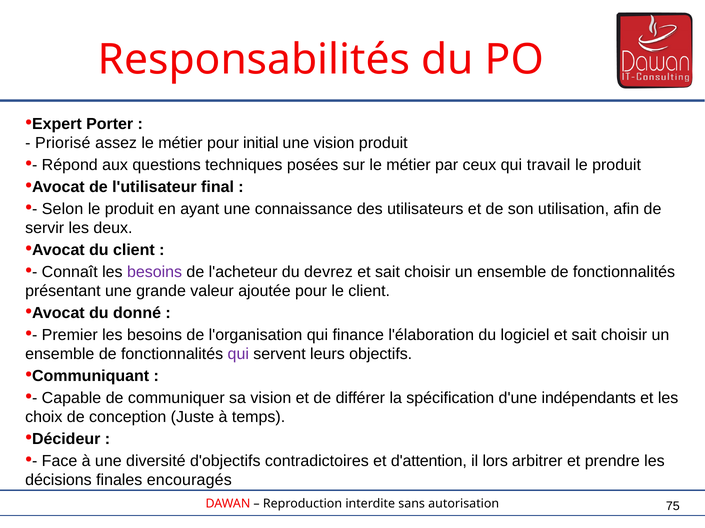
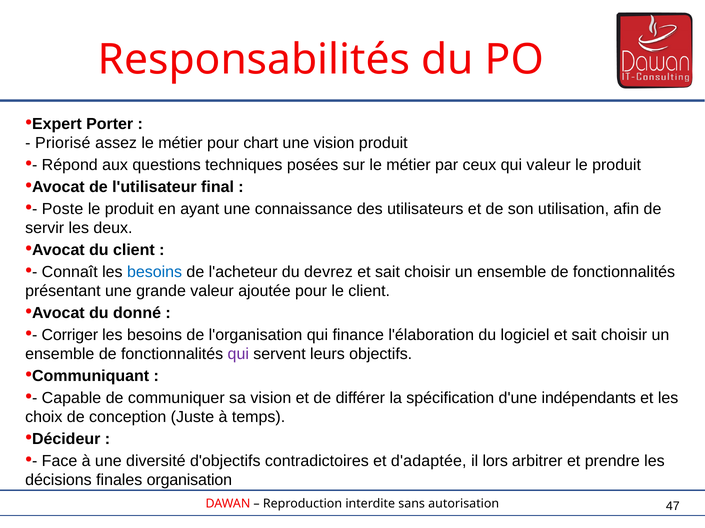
initial: initial -> chart
qui travail: travail -> valeur
Selon: Selon -> Poste
besoins at (155, 272) colour: purple -> blue
Premier: Premier -> Corriger
d'attention: d'attention -> d'adaptée
encouragés: encouragés -> organisation
75: 75 -> 47
